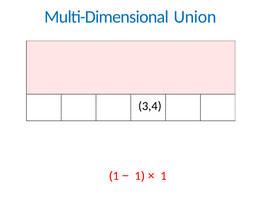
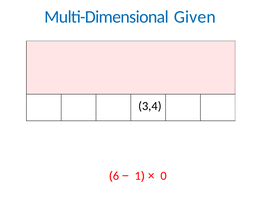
Union: Union -> Given
1 at (116, 175): 1 -> 6
1 at (164, 175): 1 -> 0
